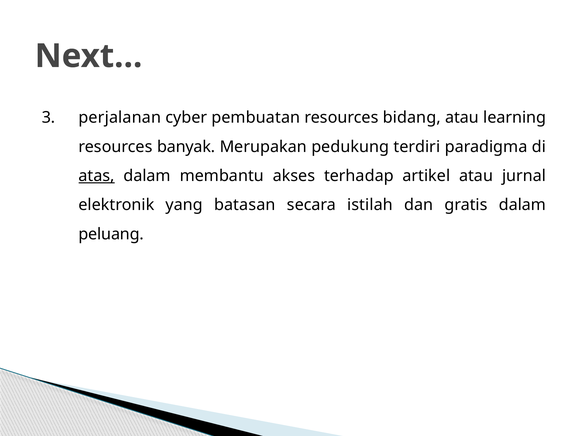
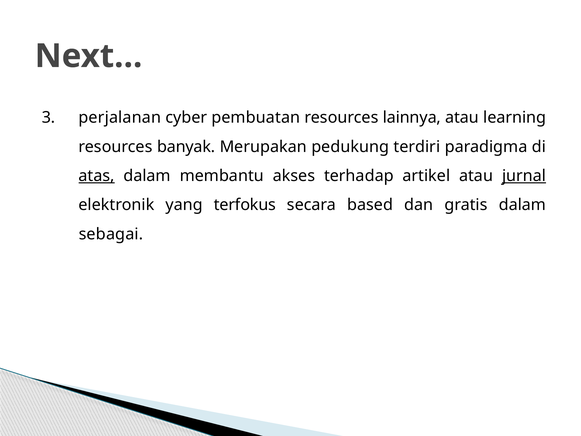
bidang: bidang -> lainnya
jurnal underline: none -> present
batasan: batasan -> terfokus
istilah: istilah -> based
peluang: peluang -> sebagai
